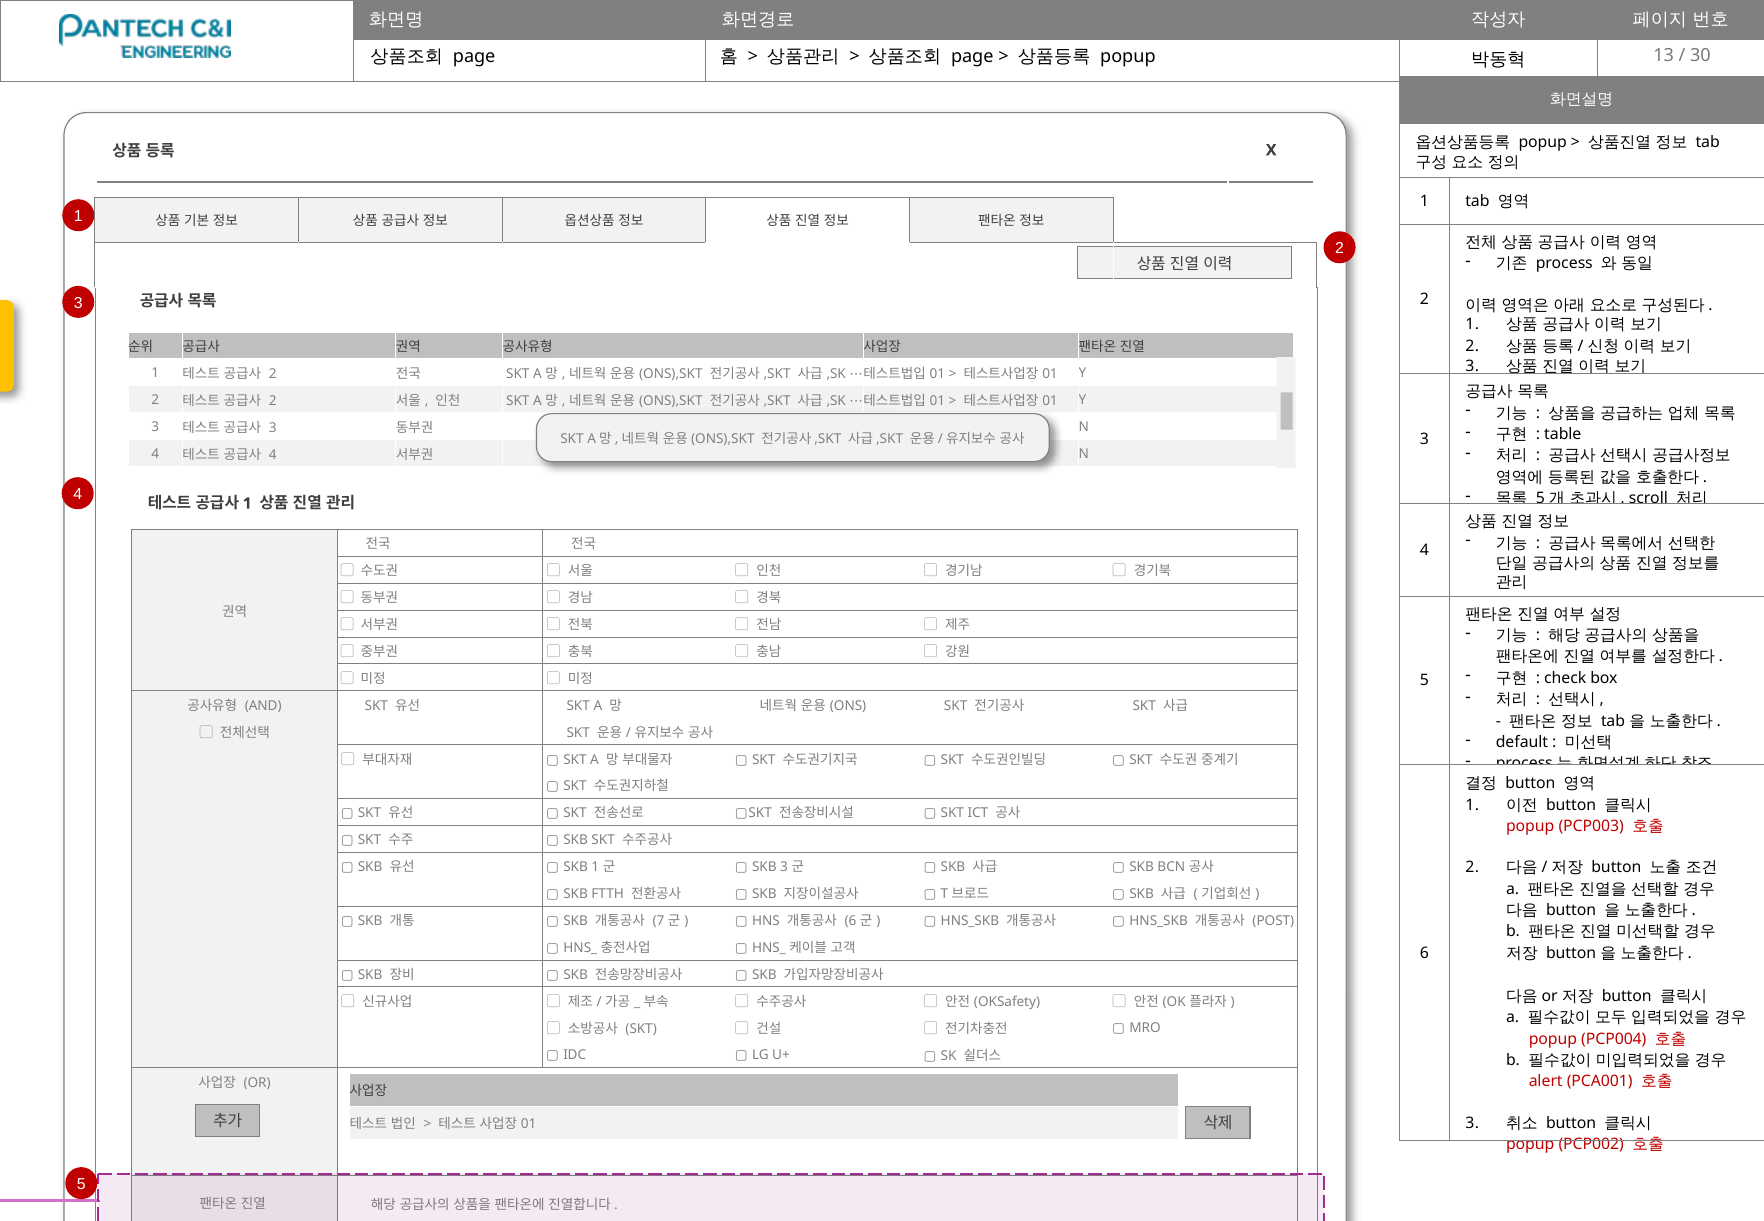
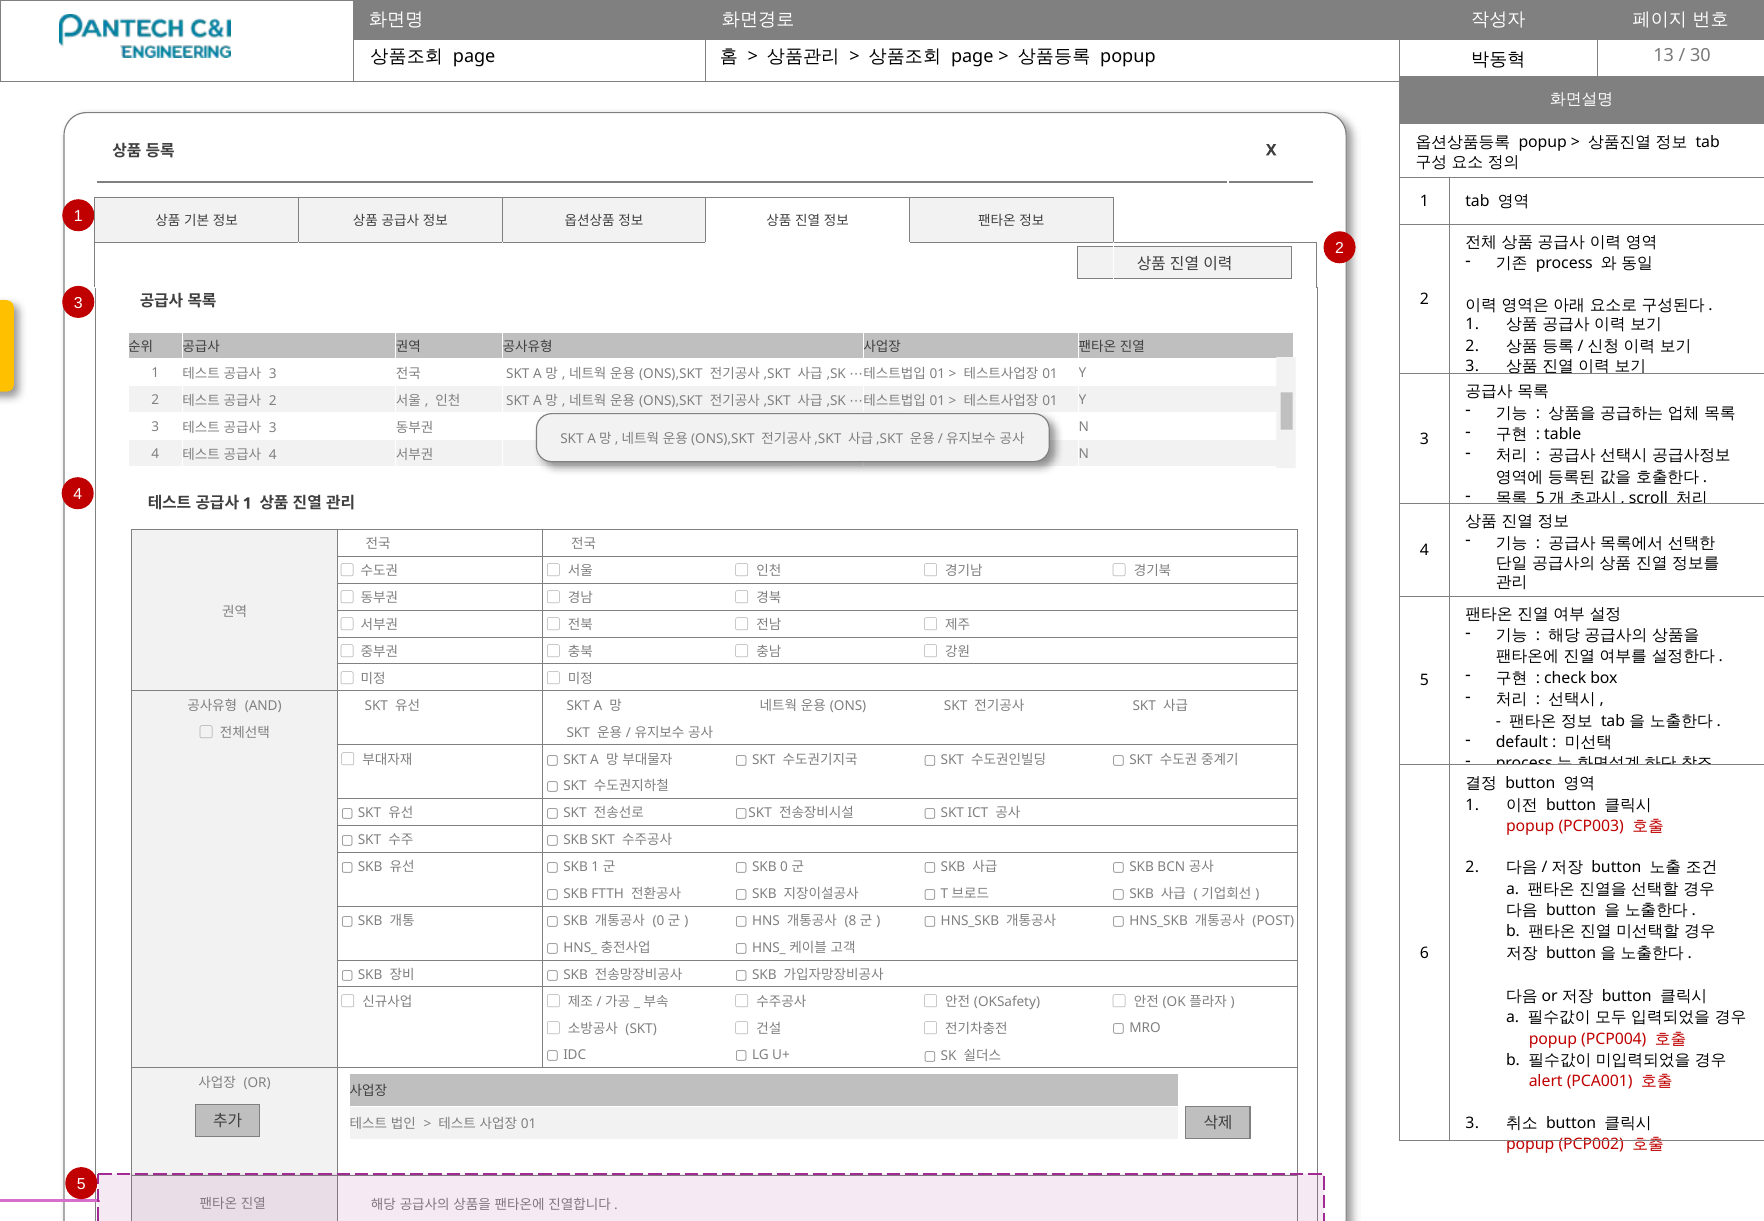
2 at (273, 374): 2 -> 3
SKB 3: 3 -> 0
7 at (659, 921): 7 -> 0
6 at (850, 921): 6 -> 8
